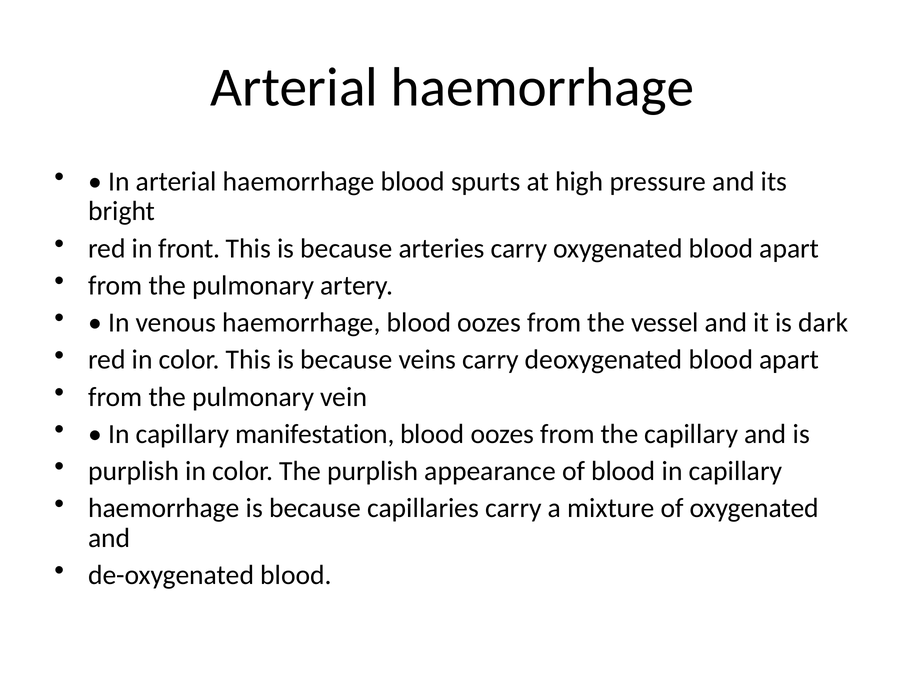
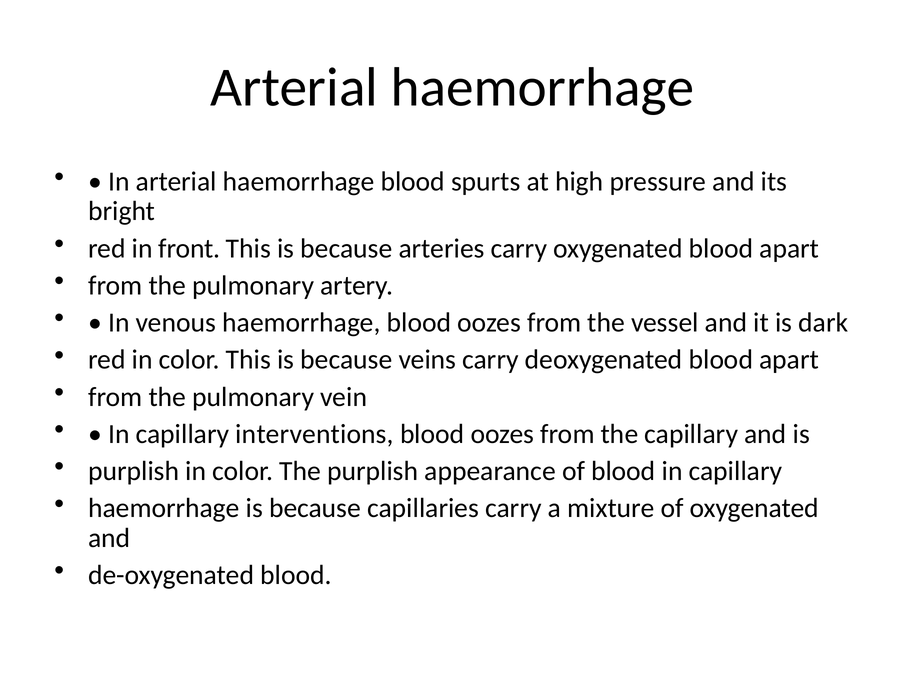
manifestation: manifestation -> interventions
